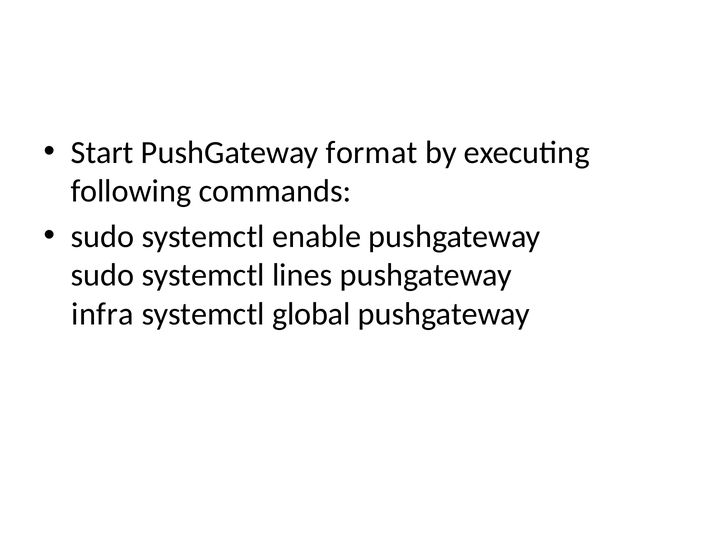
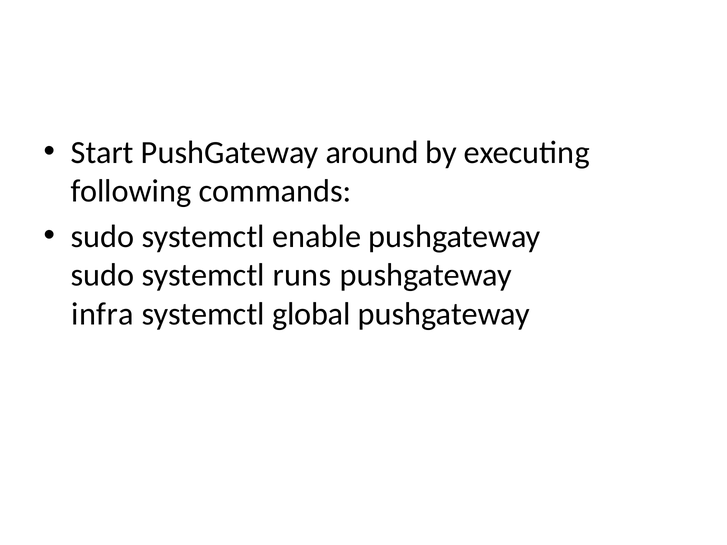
format: format -> around
lines: lines -> runs
